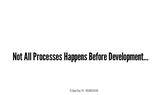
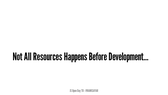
Processes: Processes -> Resources
